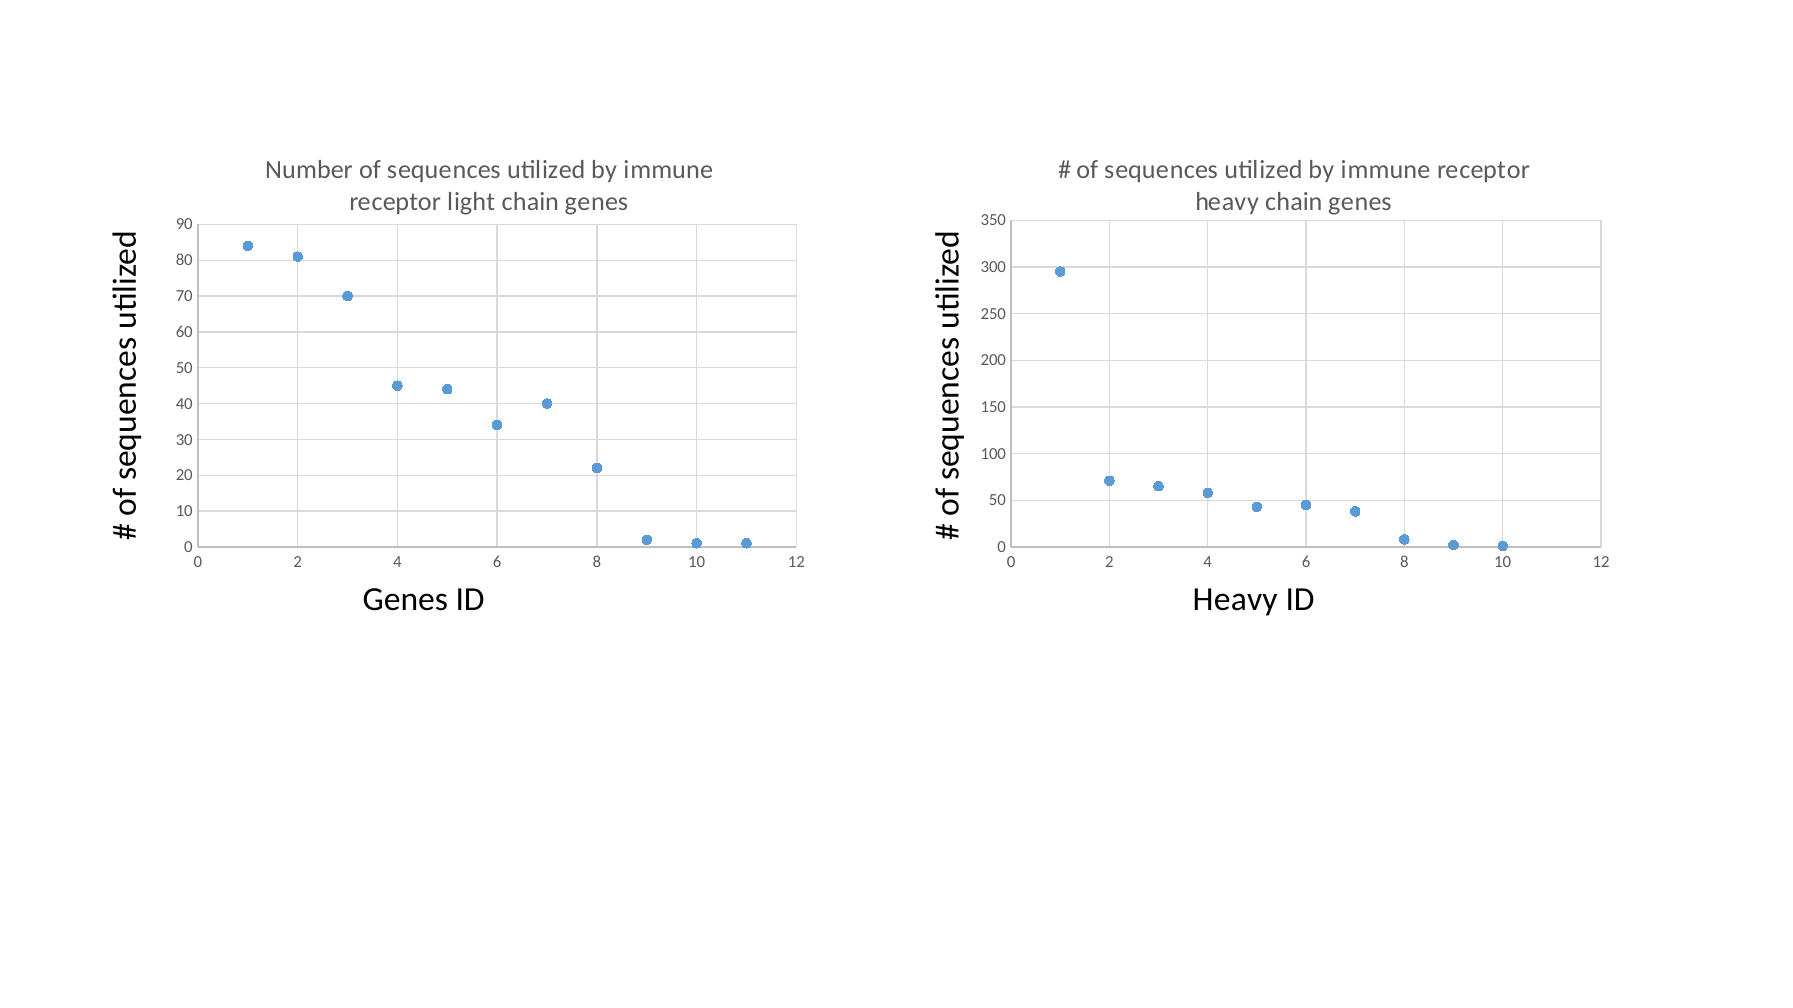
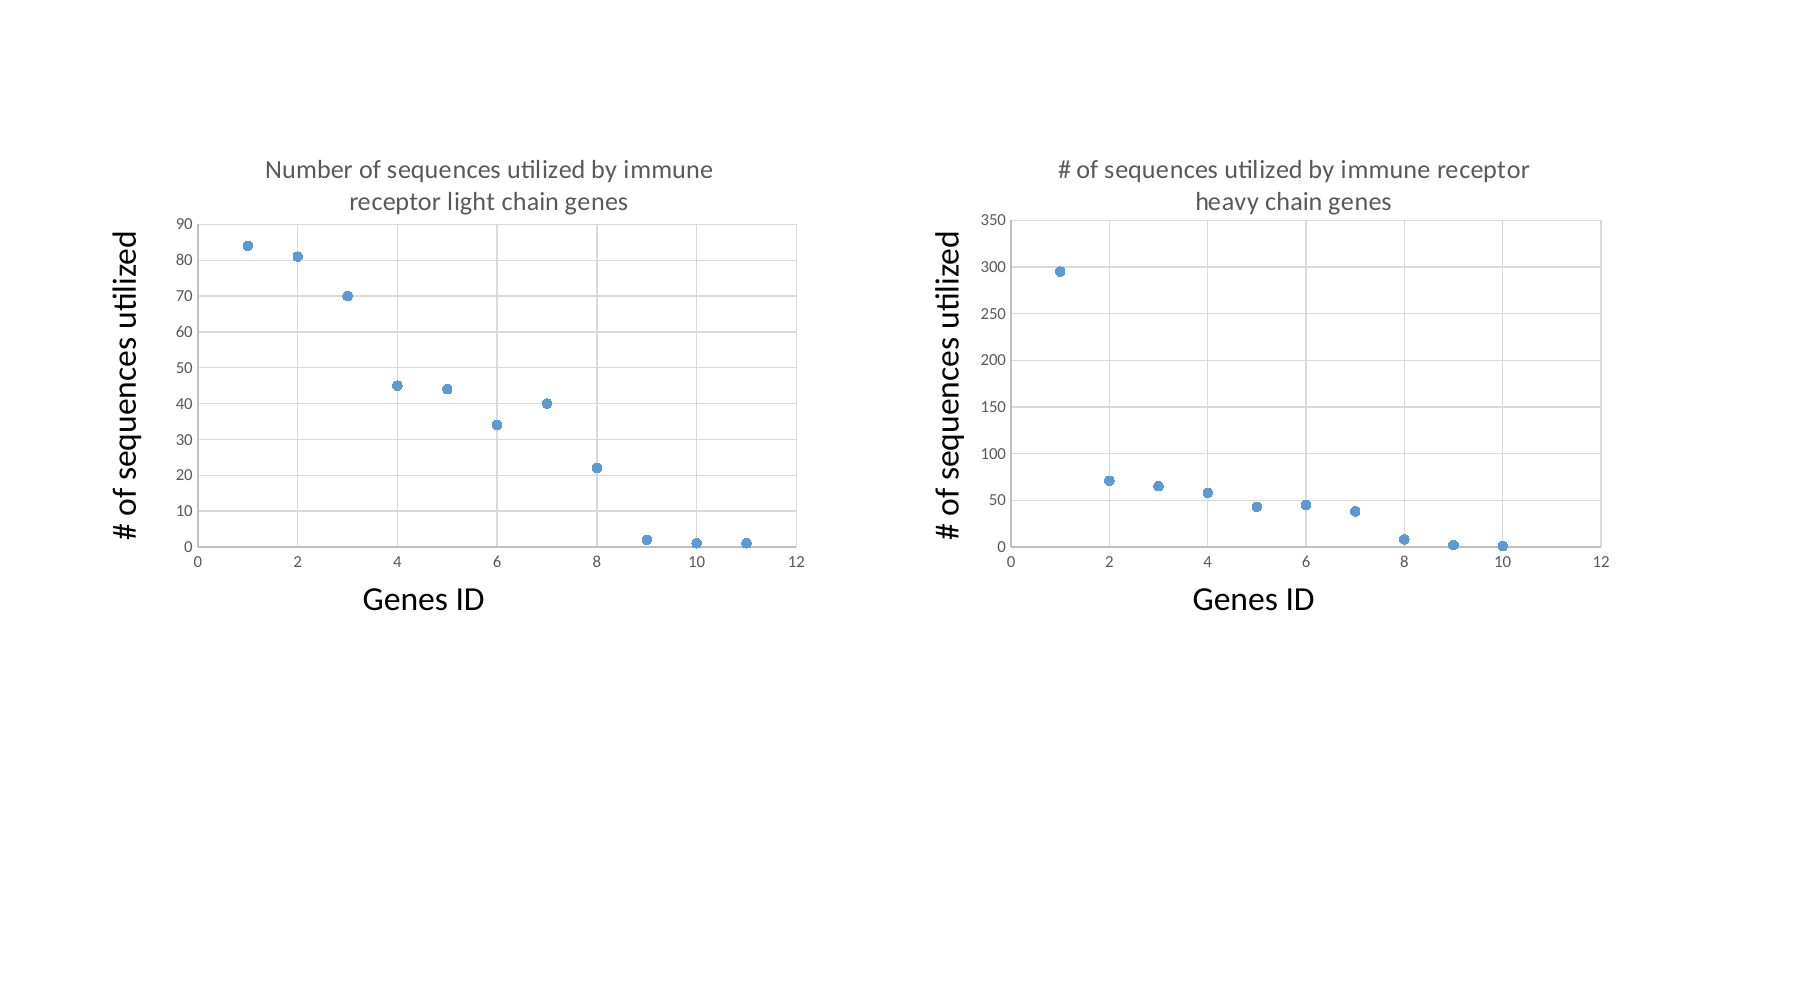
Heavy at (1235, 600): Heavy -> Genes
